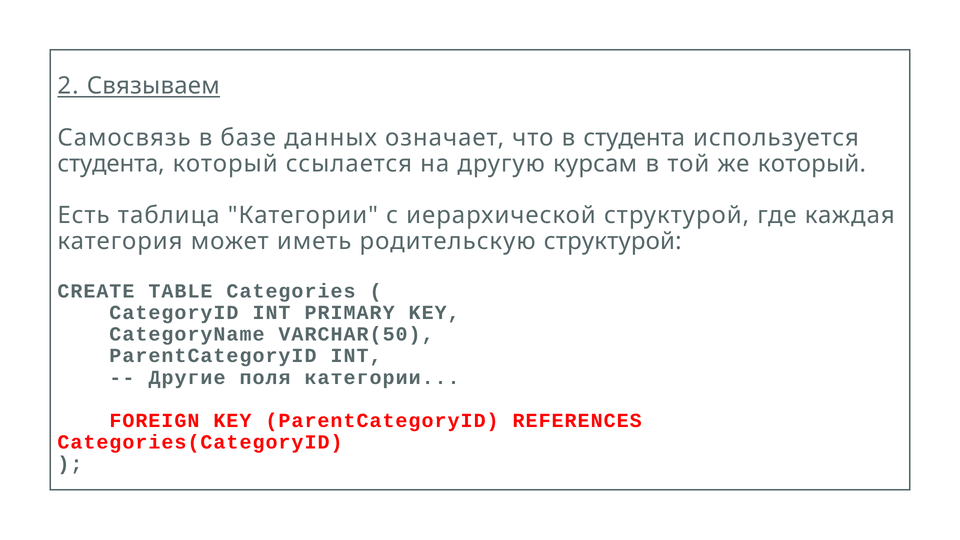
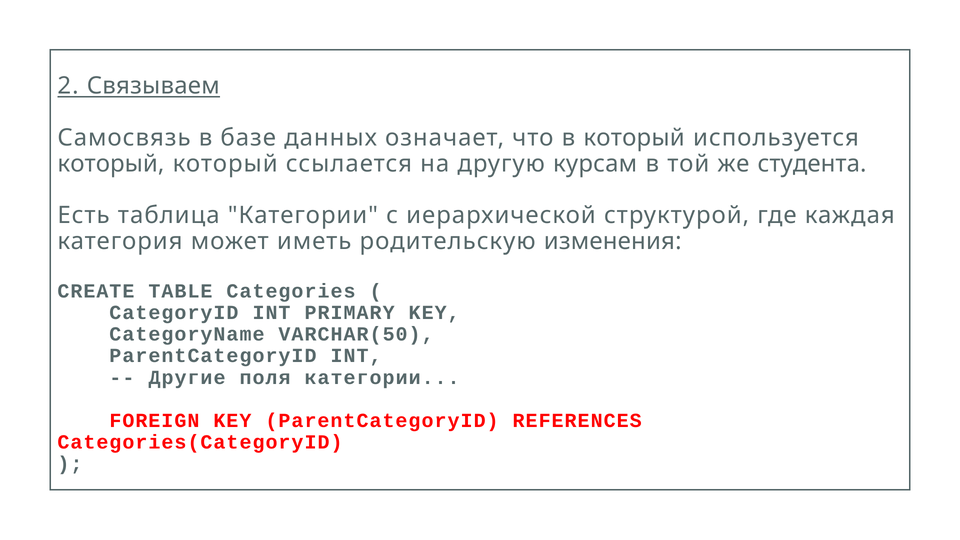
в студента: студента -> который
студента at (111, 164): студента -> который
же который: который -> студента
родительскую структурой: структурой -> изменения
